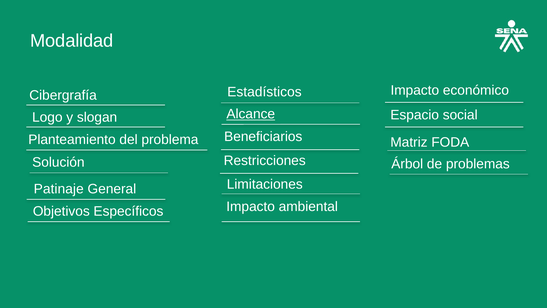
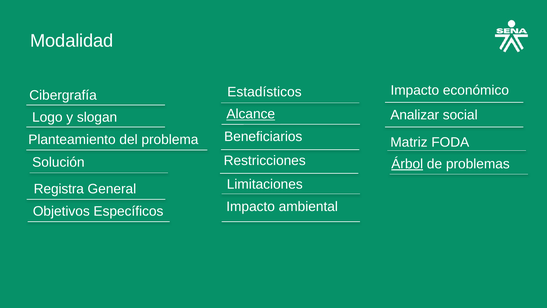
Espacio: Espacio -> Analizar
Árbol underline: none -> present
Patinaje: Patinaje -> Registra
